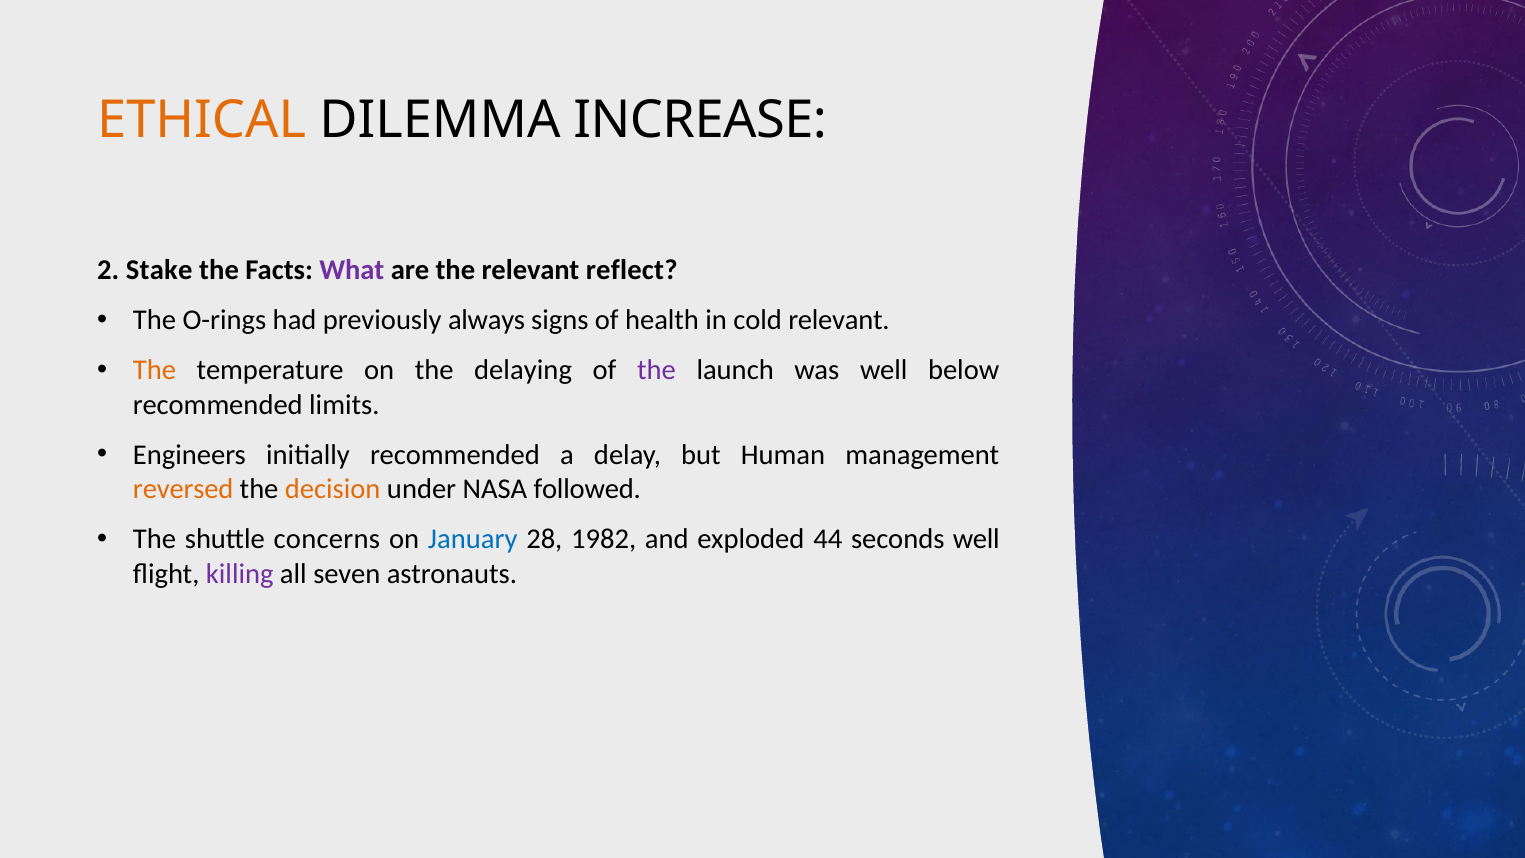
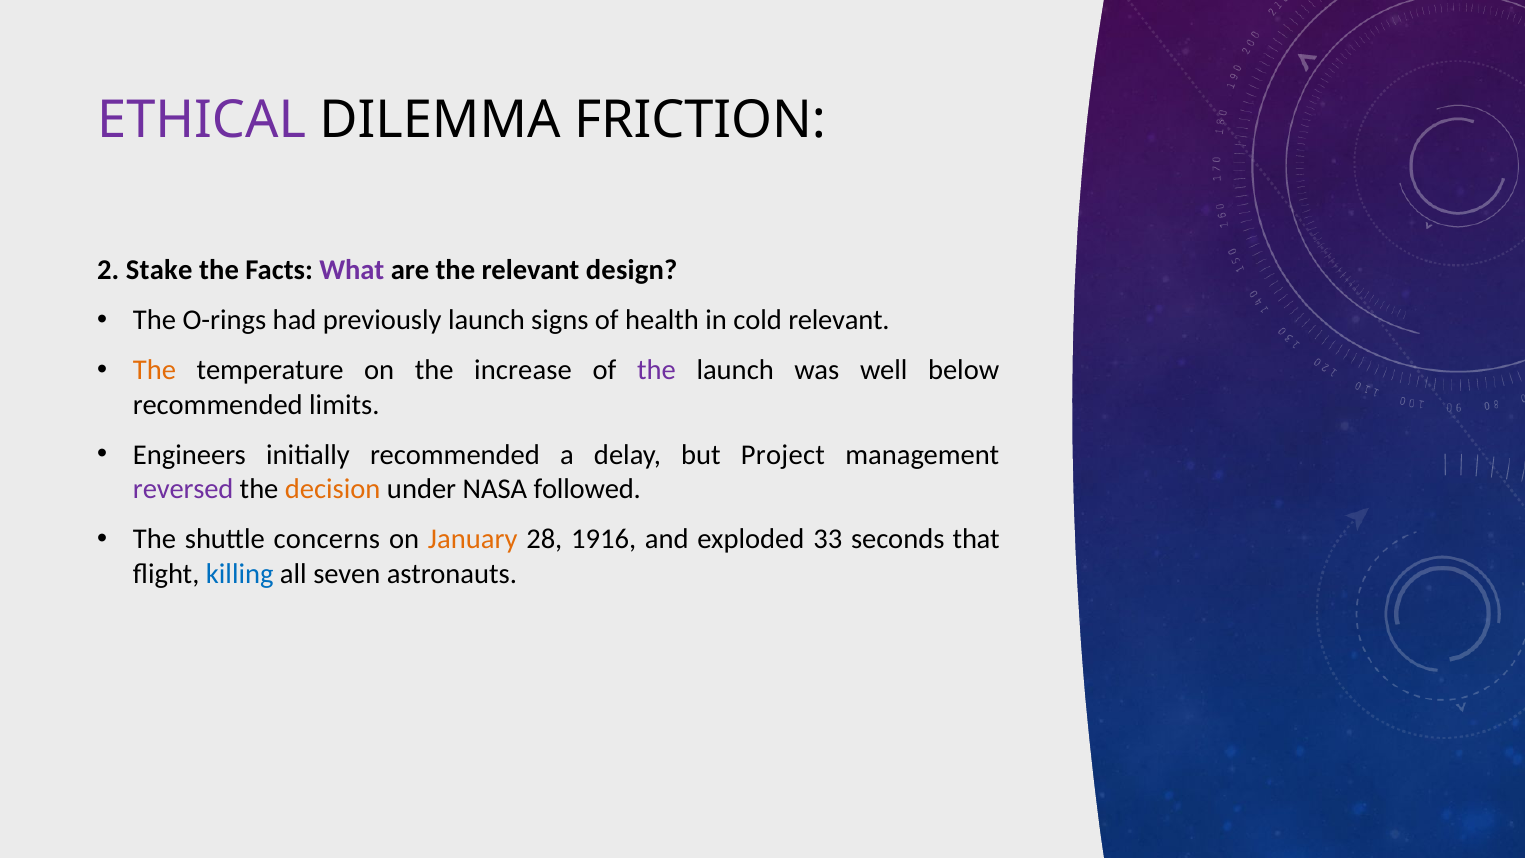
ETHICAL colour: orange -> purple
INCREASE: INCREASE -> FRICTION
reflect: reflect -> design
previously always: always -> launch
delaying: delaying -> increase
Human: Human -> Project
reversed colour: orange -> purple
January colour: blue -> orange
1982: 1982 -> 1916
44: 44 -> 33
seconds well: well -> that
killing colour: purple -> blue
